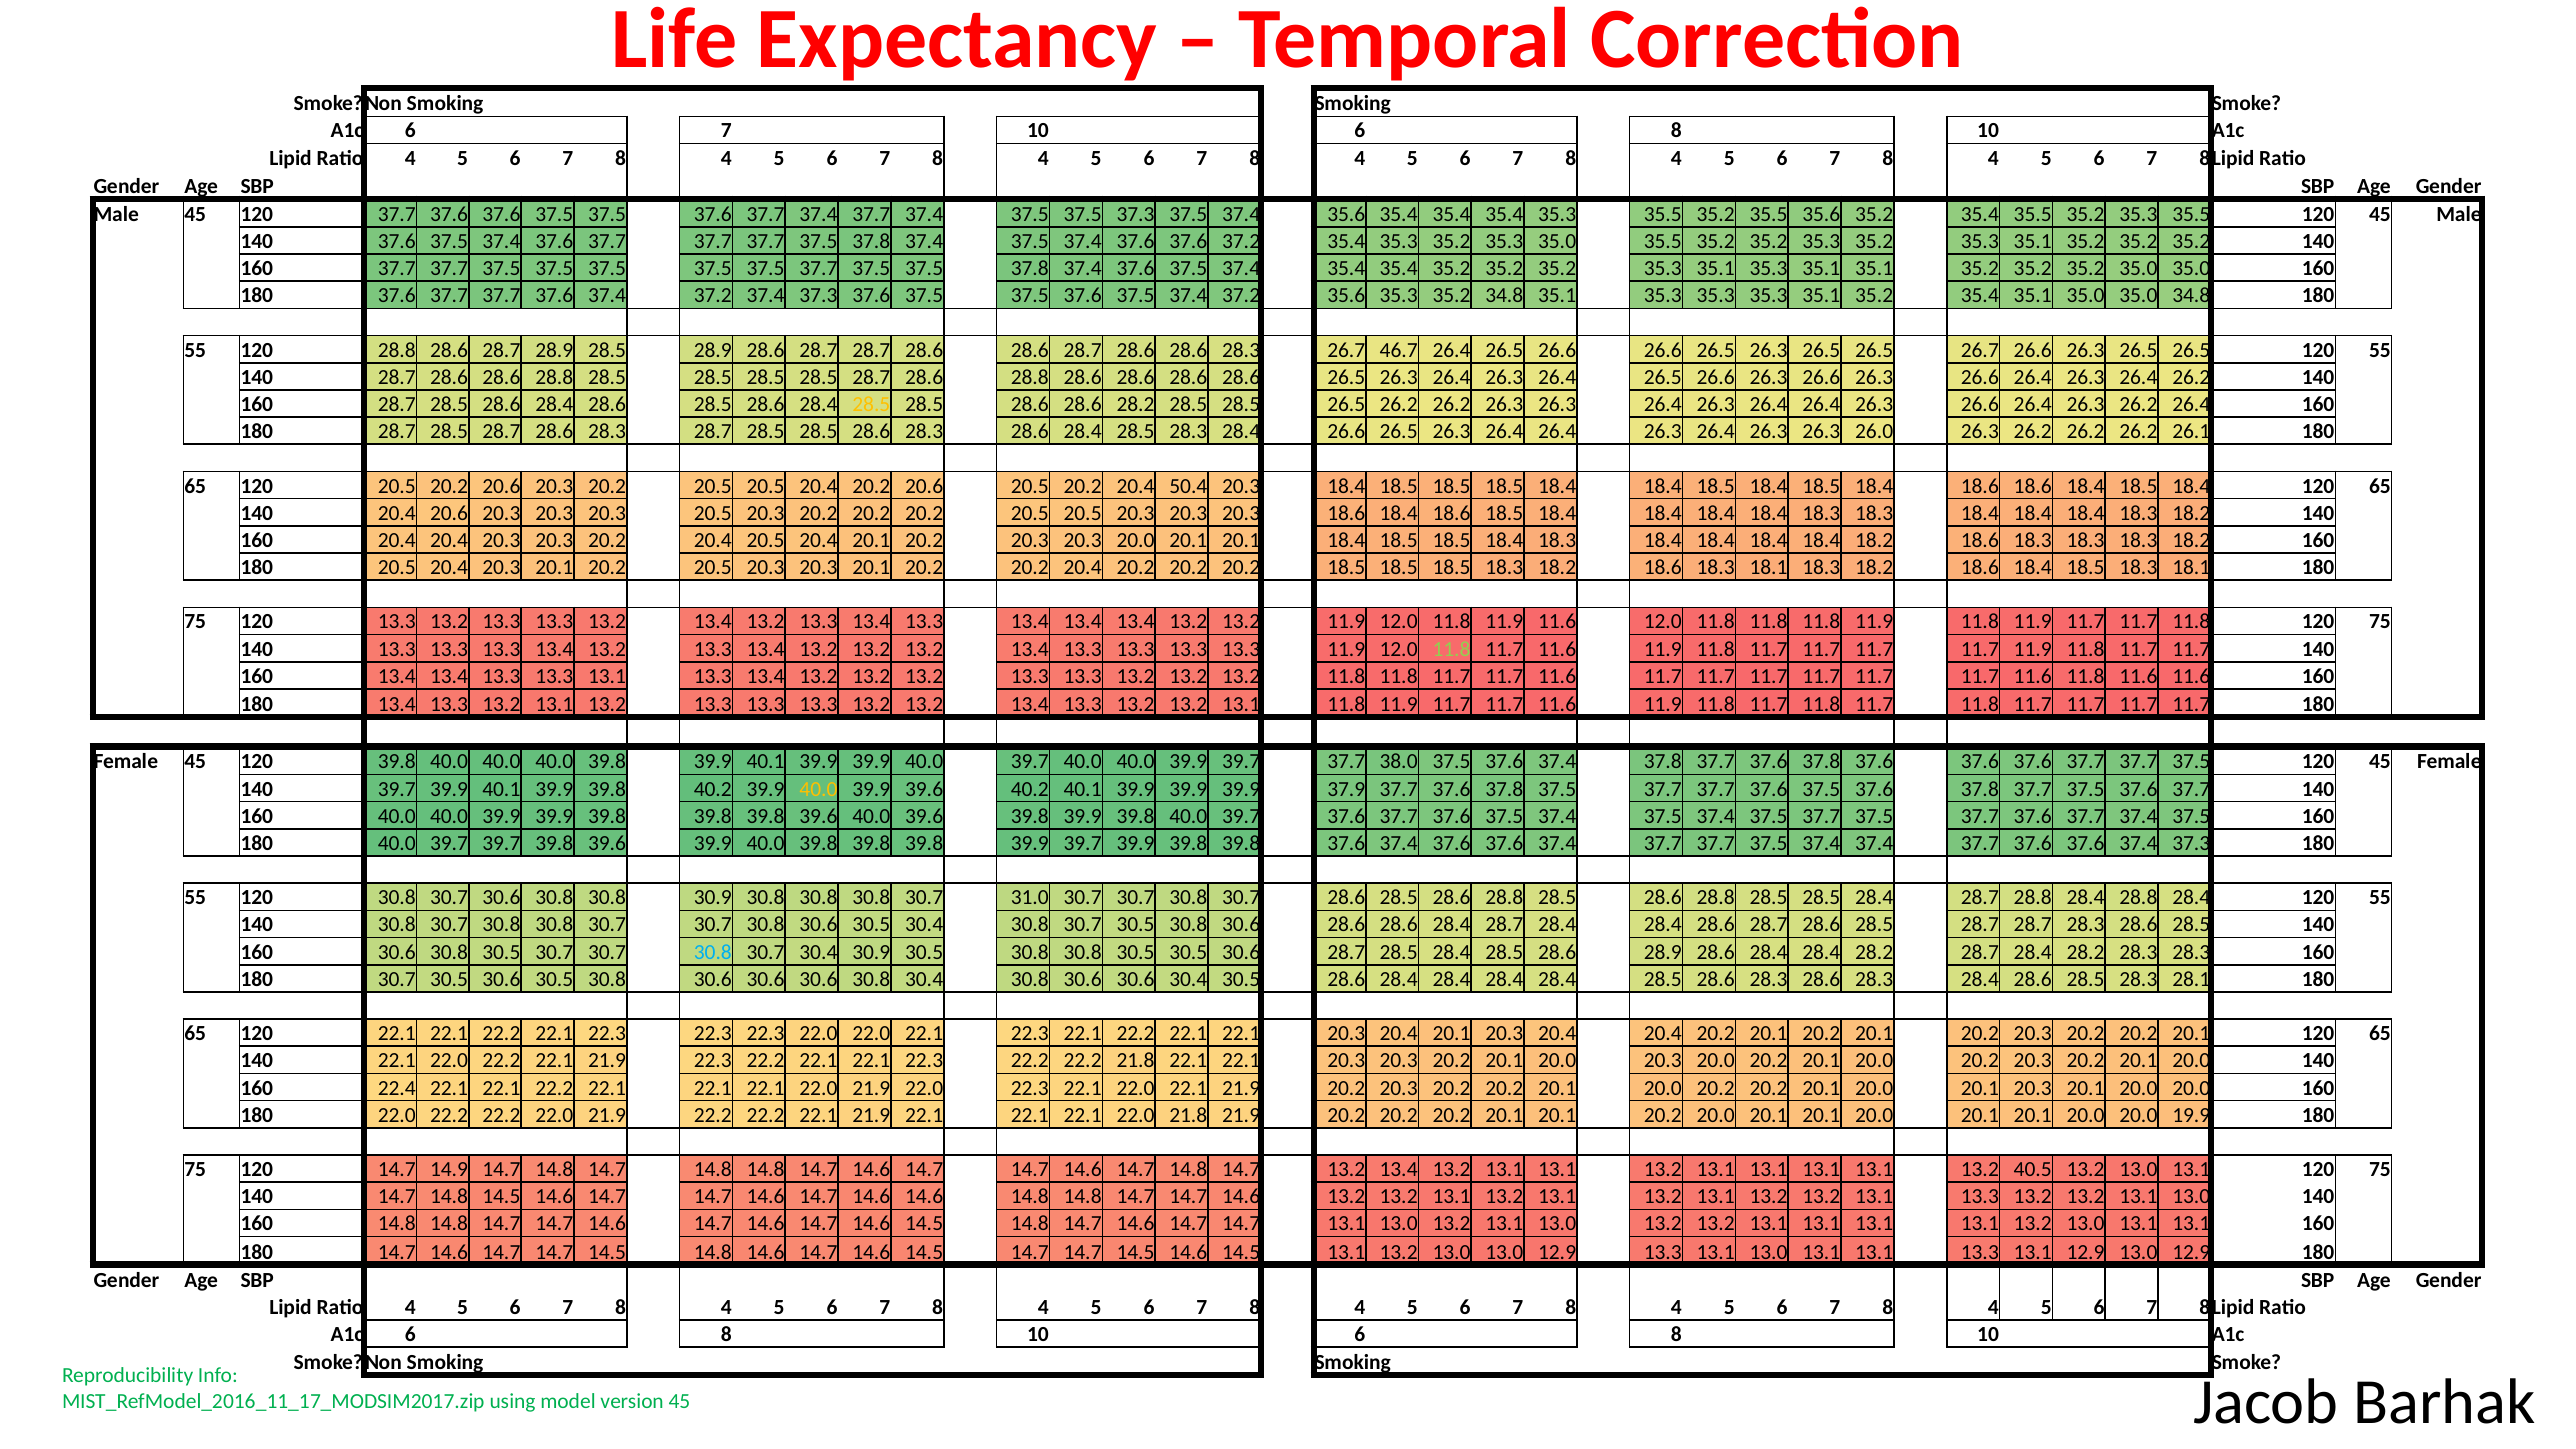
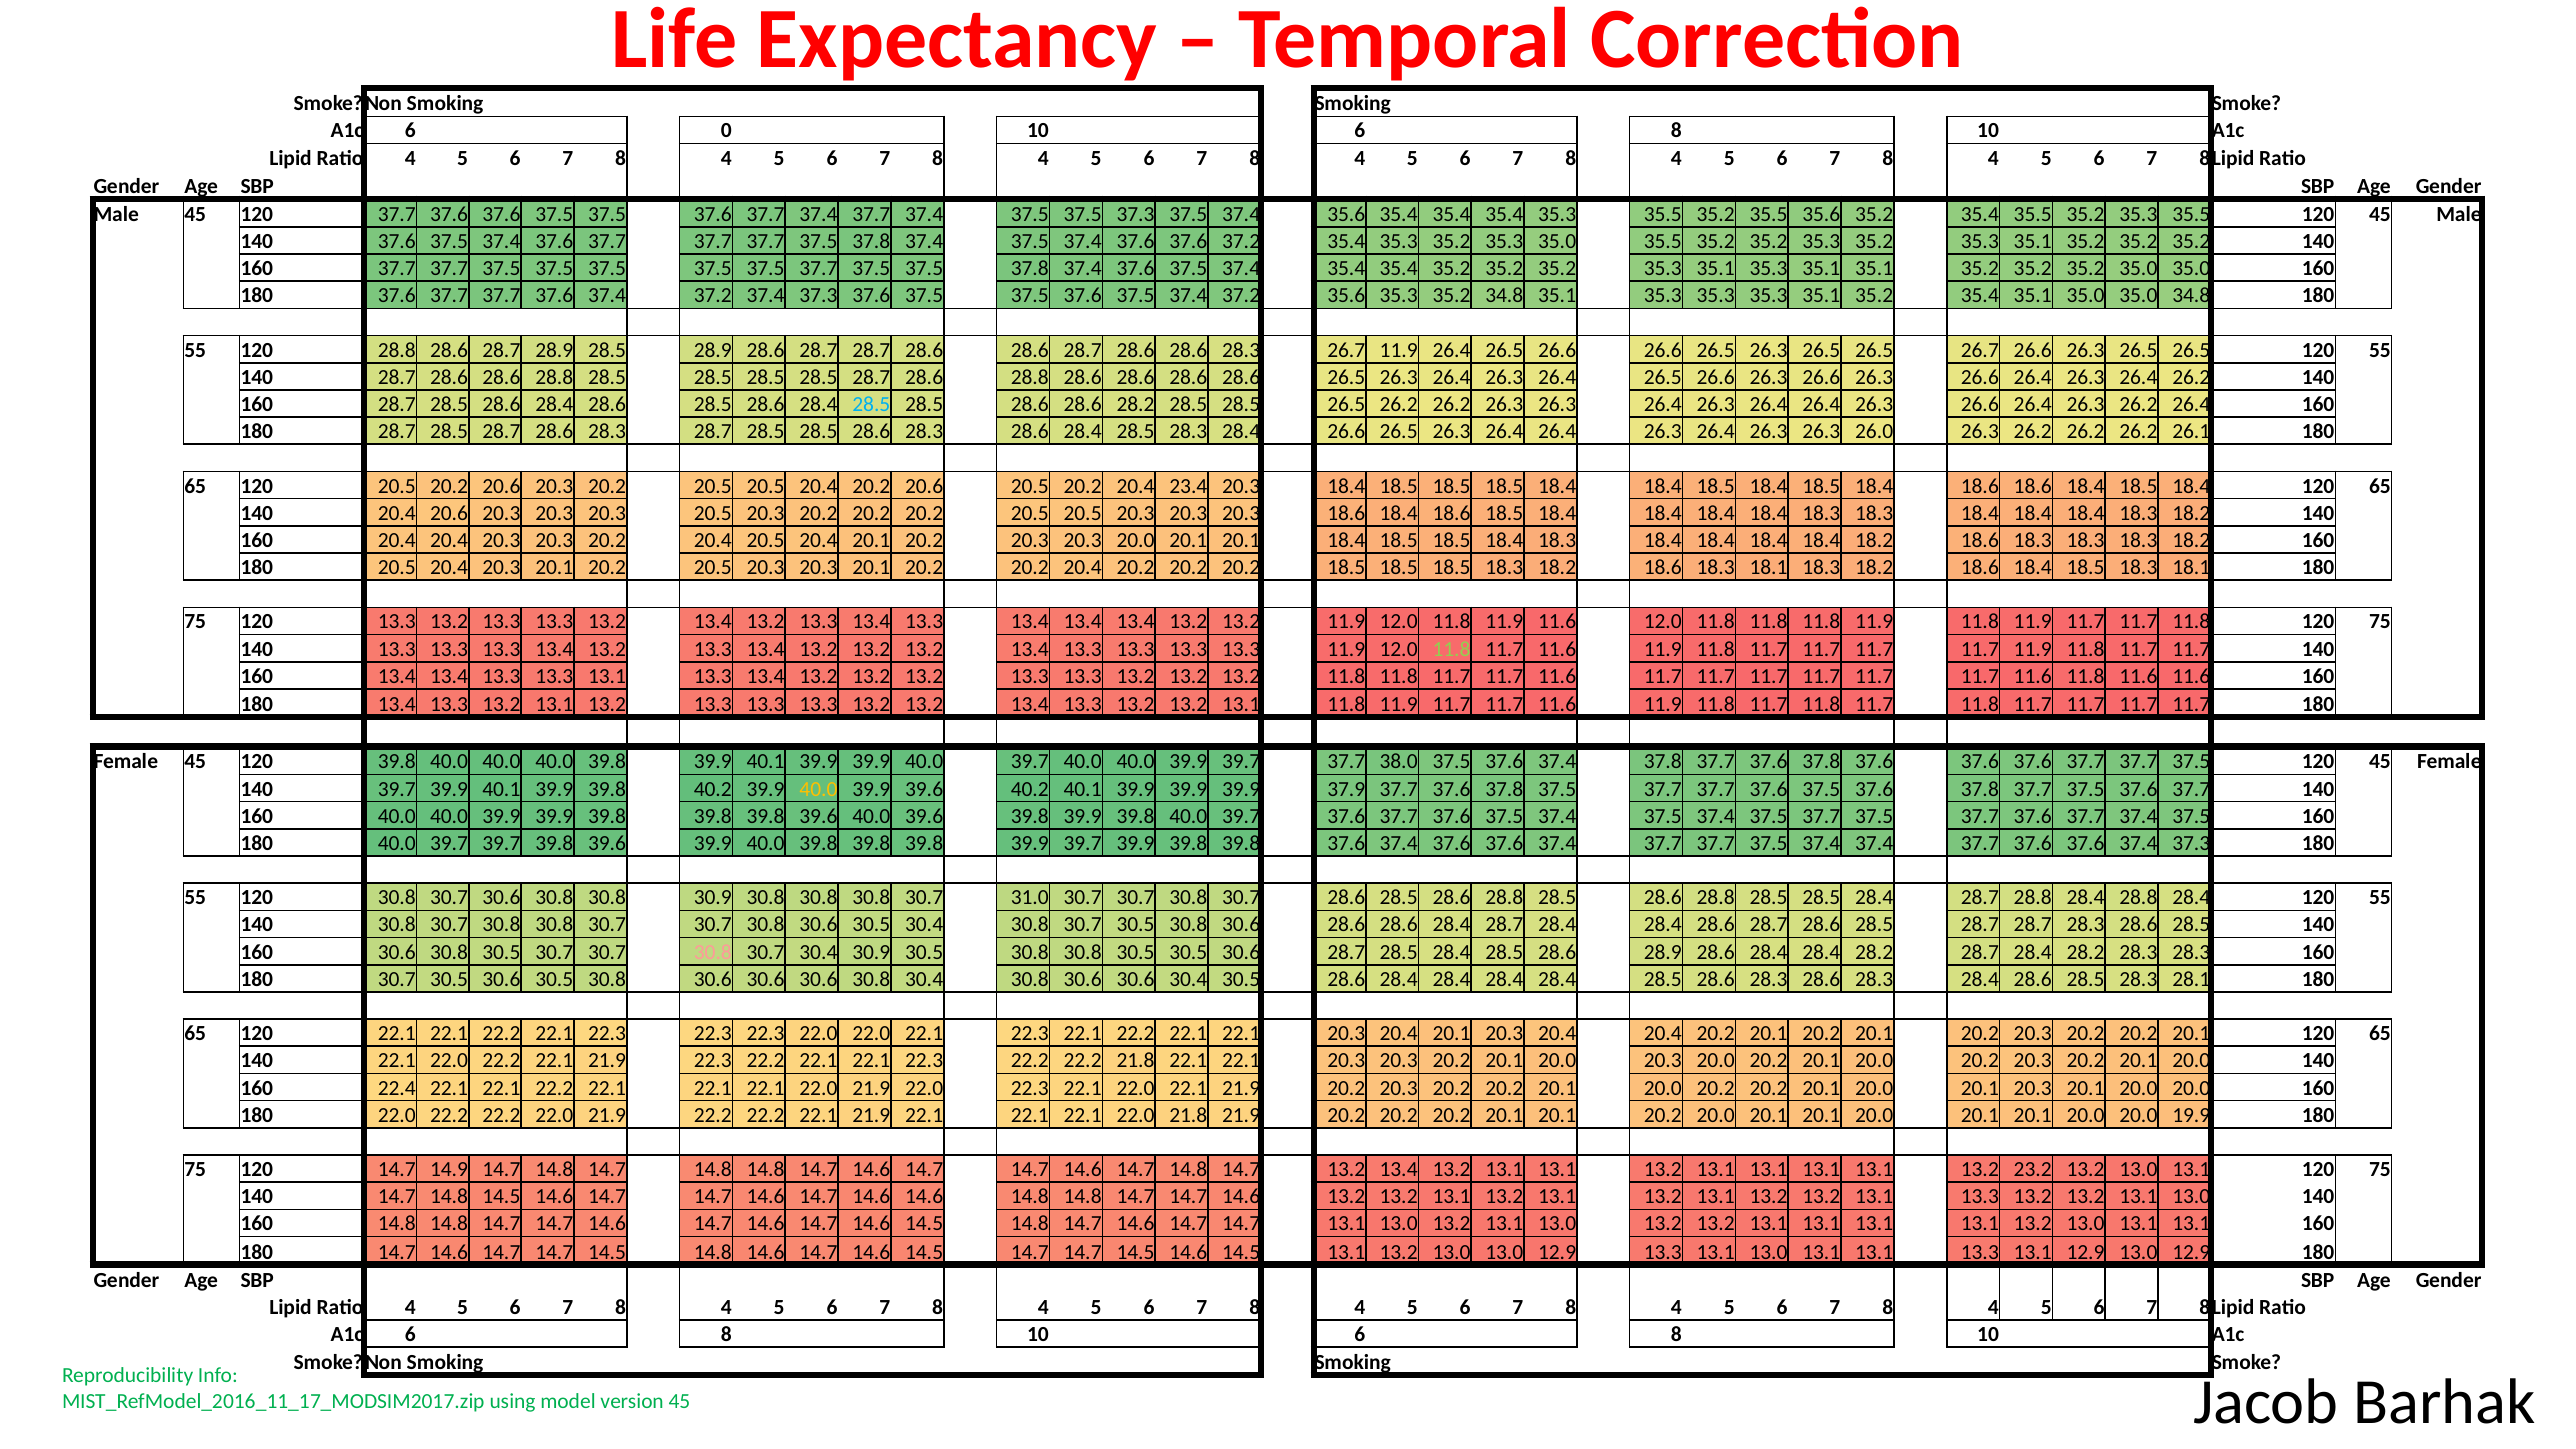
A1c 6 7: 7 -> 0
26.7 46.7: 46.7 -> 11.9
28.5 at (871, 404) colour: yellow -> light blue
50.4: 50.4 -> 23.4
30.8 at (713, 952) colour: light blue -> pink
40.5: 40.5 -> 23.2
